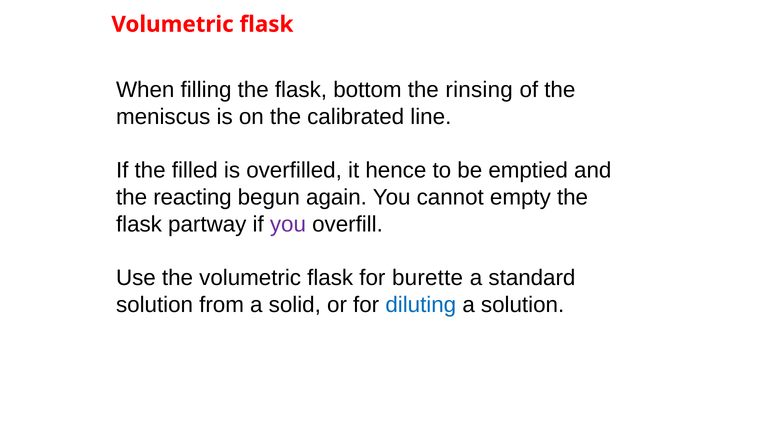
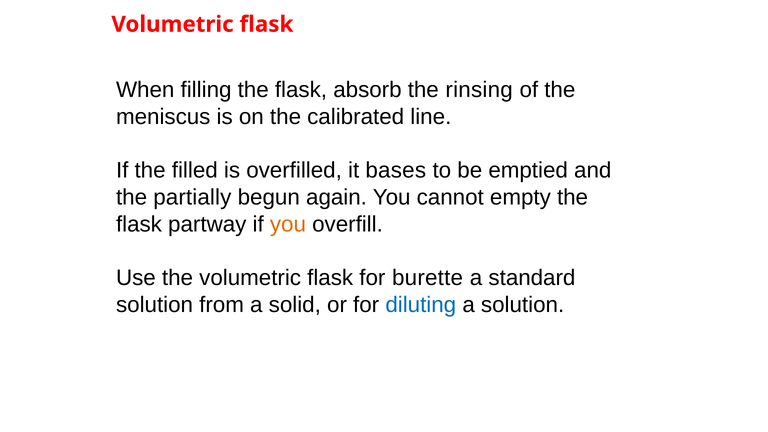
bottom: bottom -> absorb
hence: hence -> bases
reacting: reacting -> partially
you at (288, 224) colour: purple -> orange
